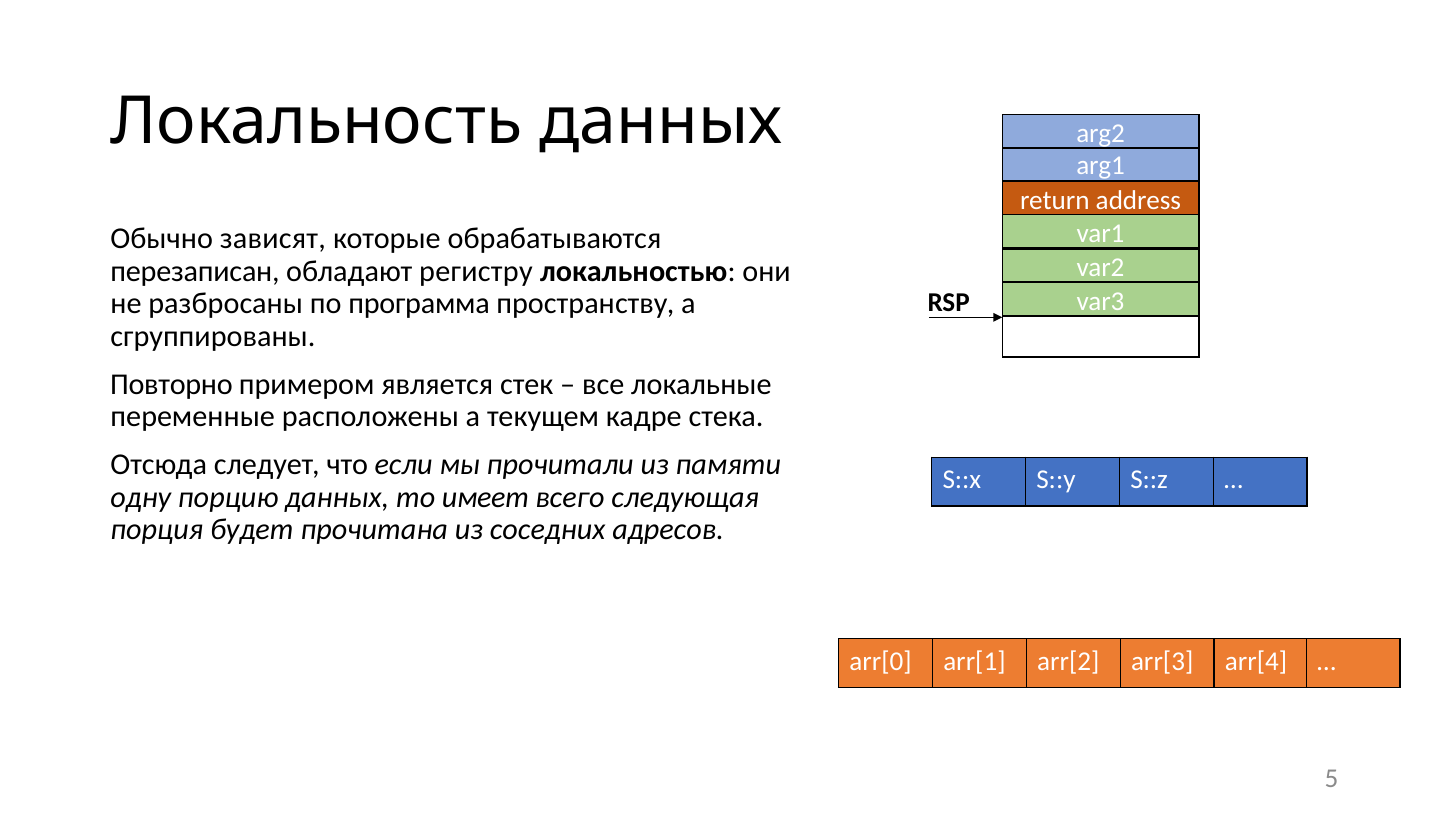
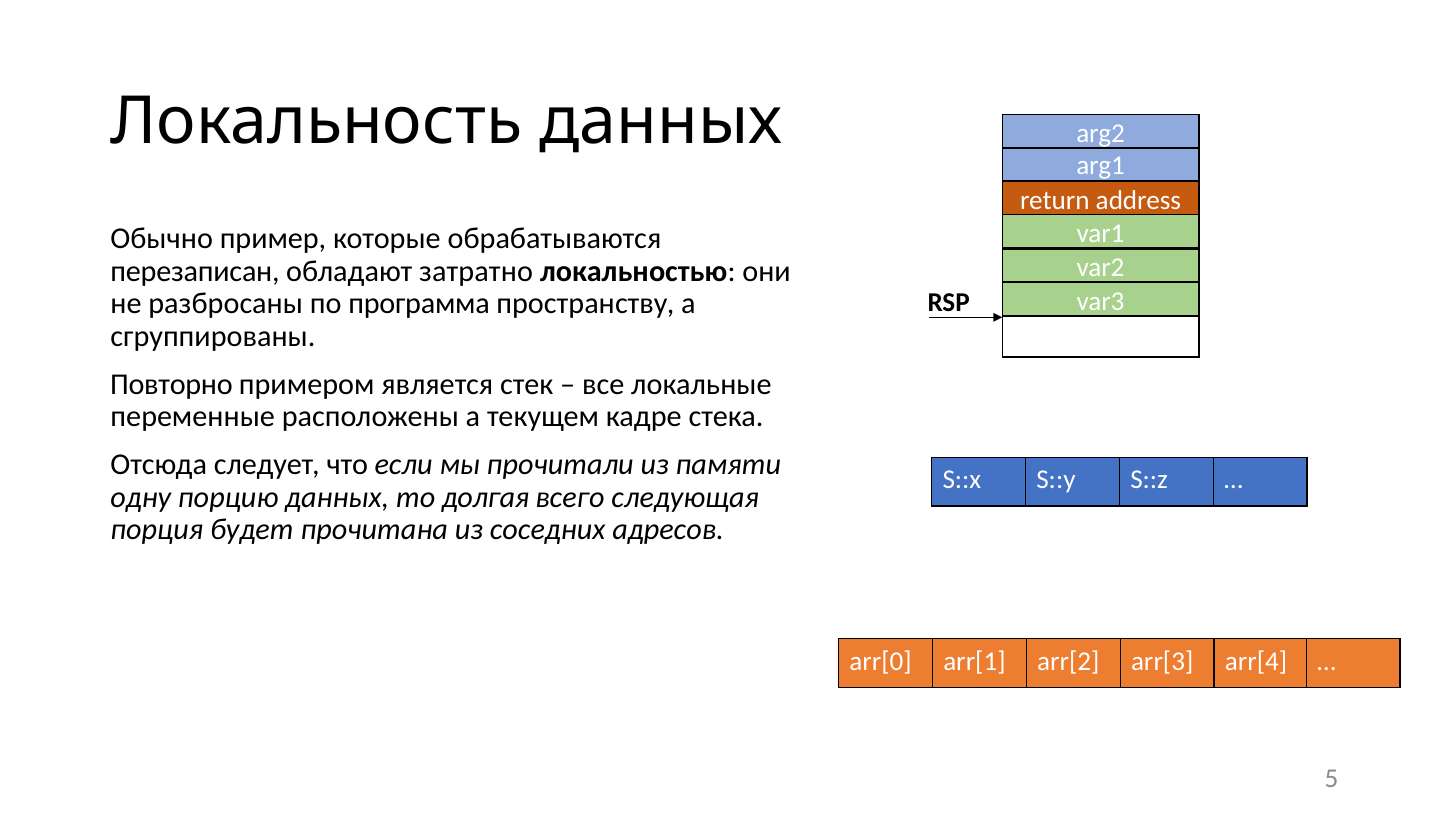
зависят: зависят -> пример
регистру: регистру -> затратно
имеет: имеет -> долгая
